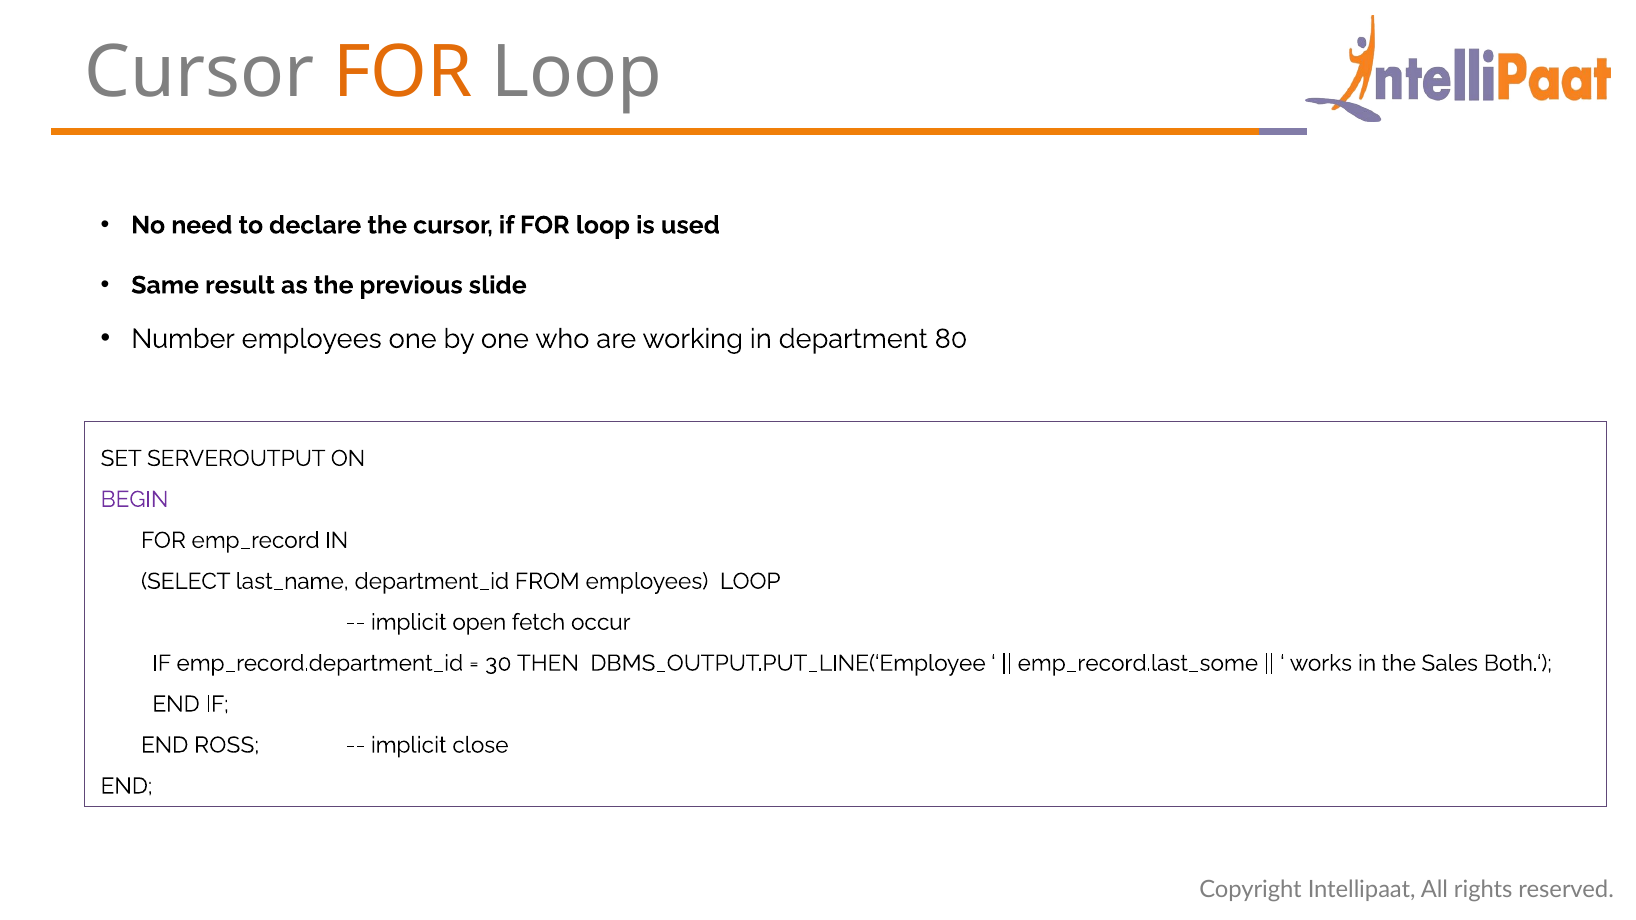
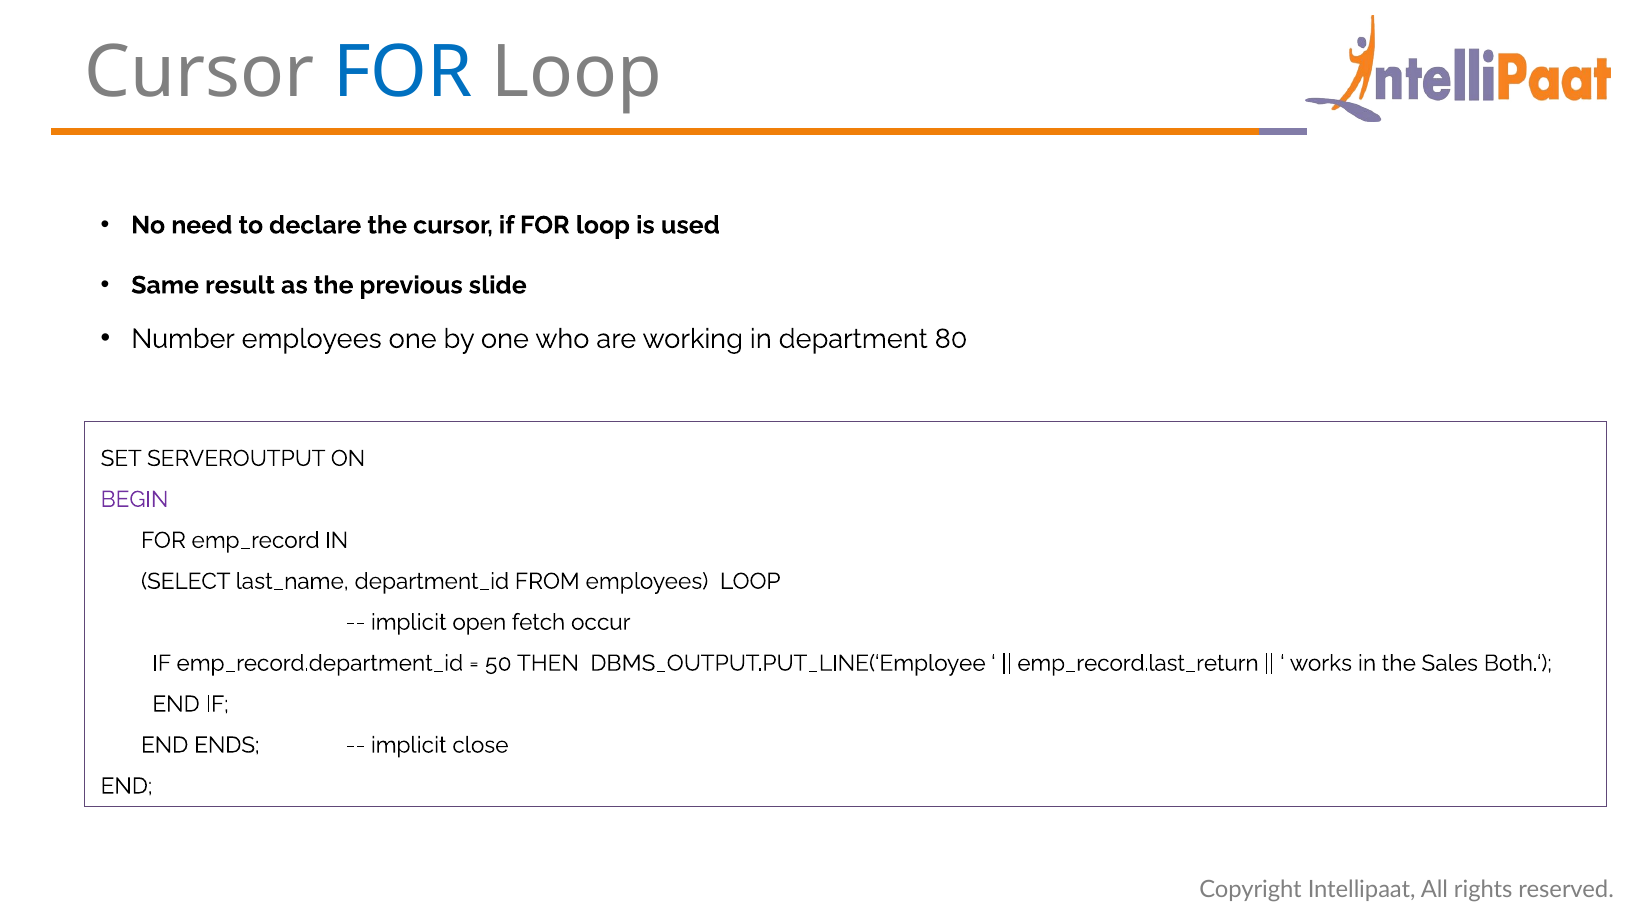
FOR at (403, 73) colour: orange -> blue
30: 30 -> 50
emp_record.last_some: emp_record.last_some -> emp_record.last_return
ROSS: ROSS -> ENDS
